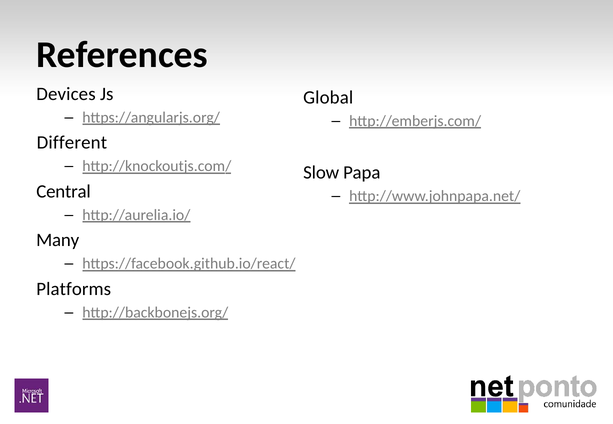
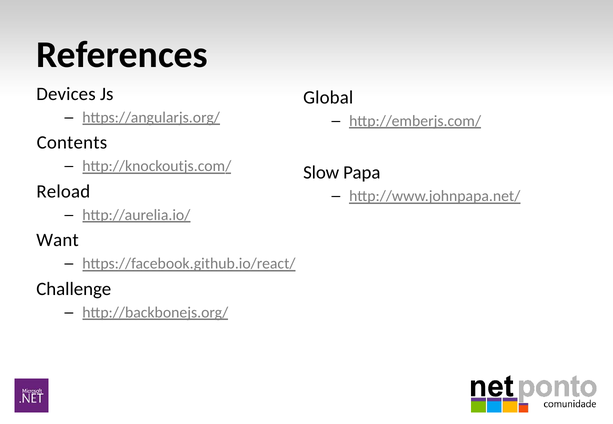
Different: Different -> Contents
Central: Central -> Reload
Many: Many -> Want
Platforms: Platforms -> Challenge
